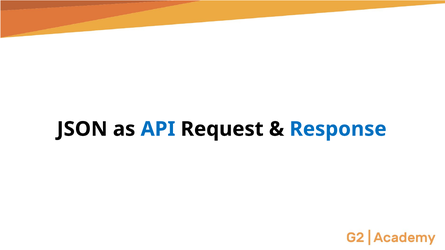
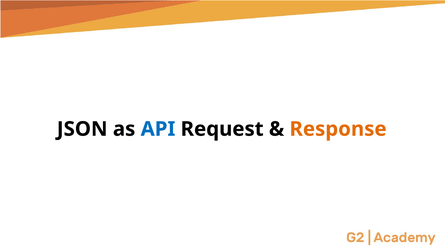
Response colour: blue -> orange
